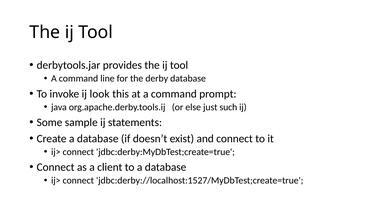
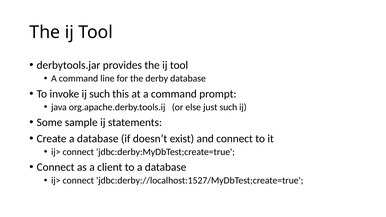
ij look: look -> such
